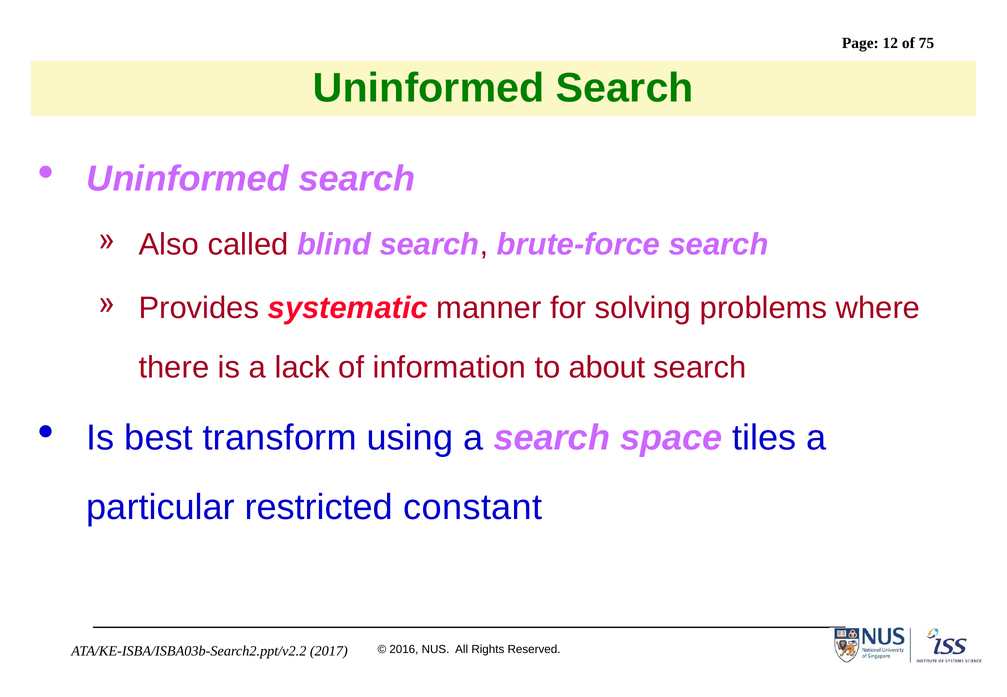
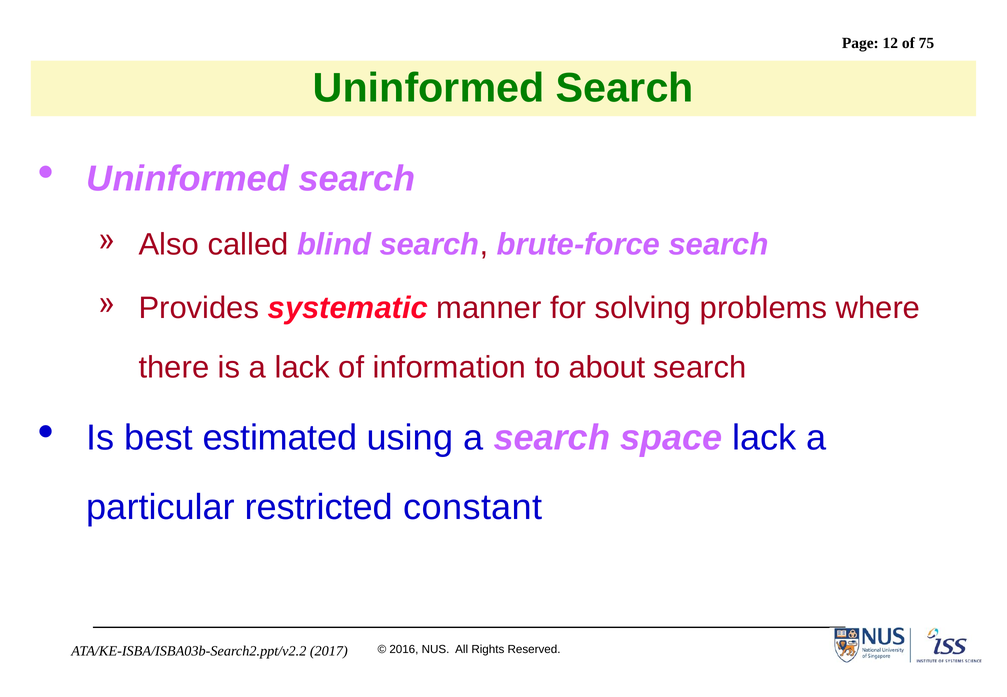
transform: transform -> estimated
space tiles: tiles -> lack
